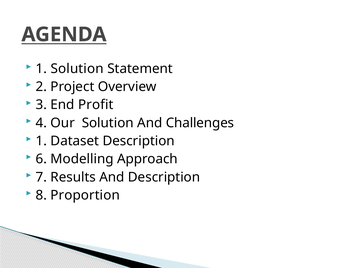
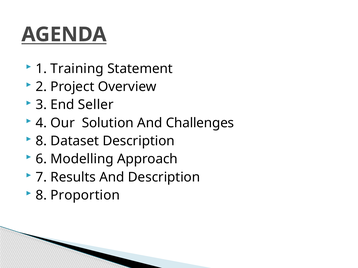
1 Solution: Solution -> Training
Profit: Profit -> Seller
1 at (41, 141): 1 -> 8
